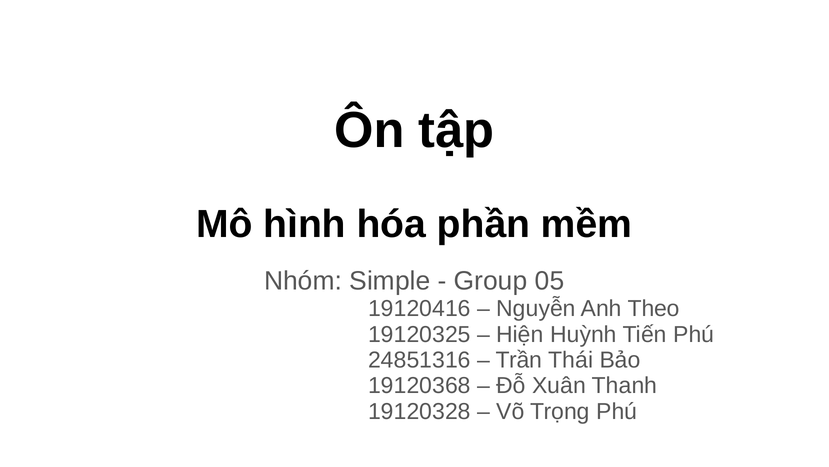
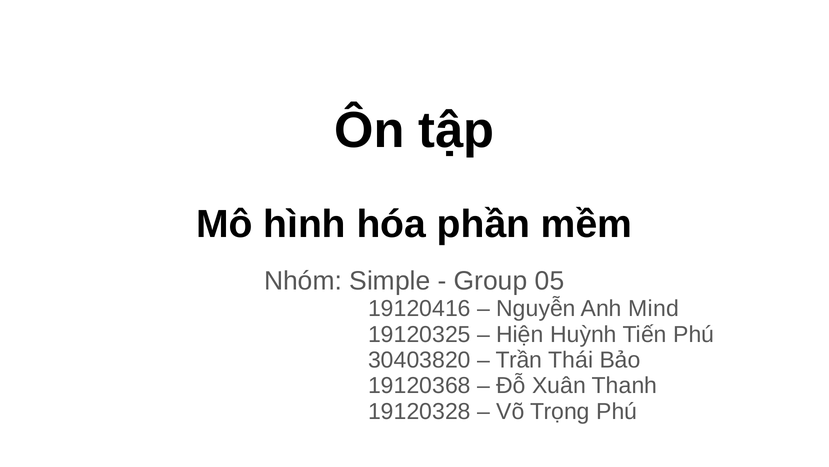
Theo: Theo -> Mind
24851316: 24851316 -> 30403820
